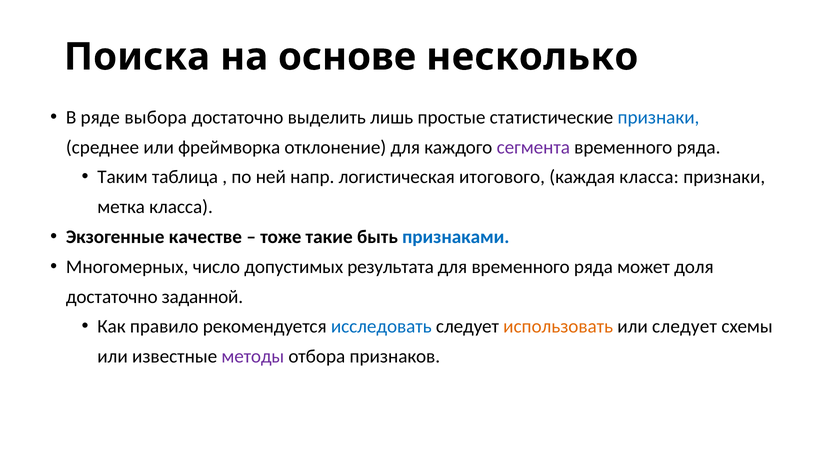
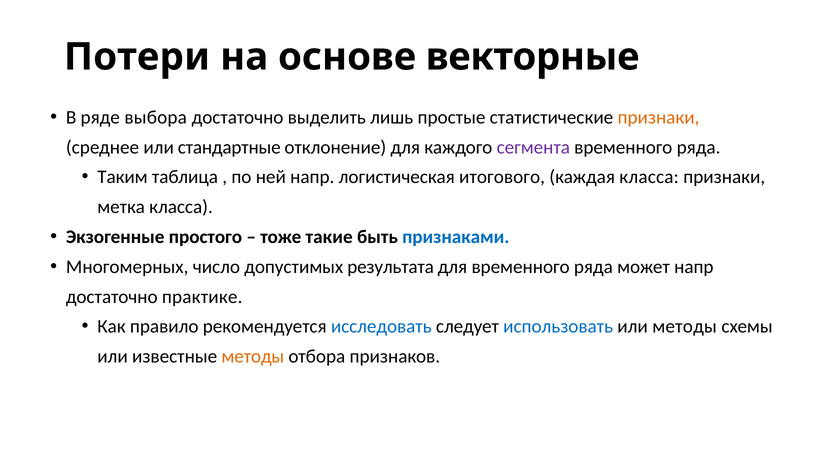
Поиска: Поиска -> Потери
несколько: несколько -> векторные
признаки at (658, 117) colour: blue -> orange
фреймворка: фреймворка -> стандартные
качестве: качестве -> простого
может доля: доля -> напр
заданной: заданной -> практике
использовать colour: orange -> blue
или следует: следует -> методы
методы at (253, 356) colour: purple -> orange
